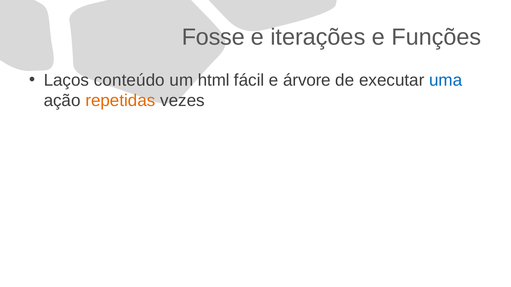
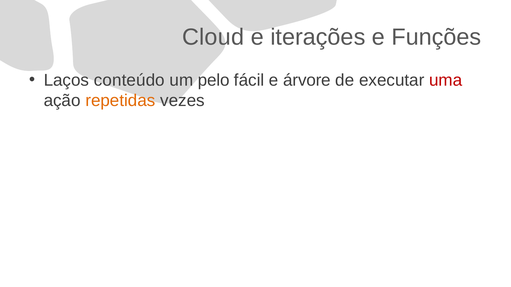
Fosse: Fosse -> Cloud
html: html -> pelo
uma colour: blue -> red
